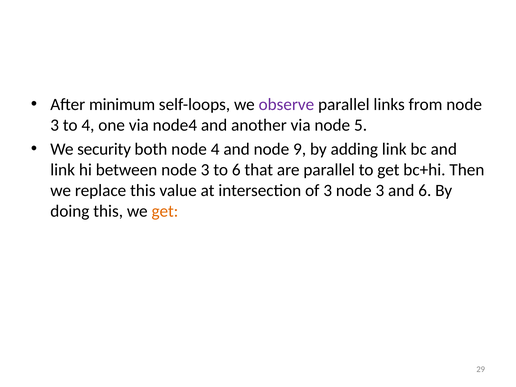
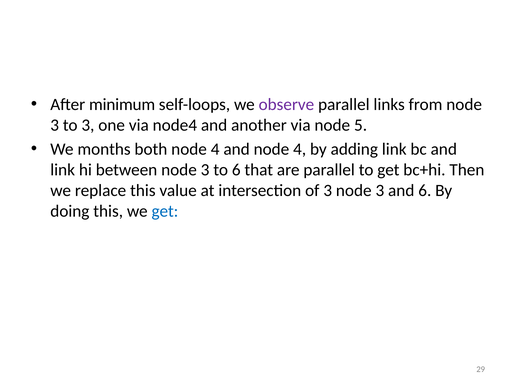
to 4: 4 -> 3
security: security -> months
and node 9: 9 -> 4
get at (165, 211) colour: orange -> blue
